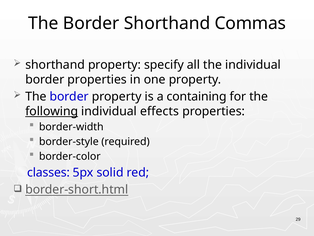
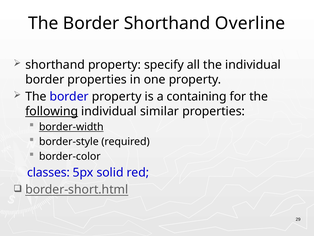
Commas: Commas -> Overline
effects: effects -> similar
border-width underline: none -> present
